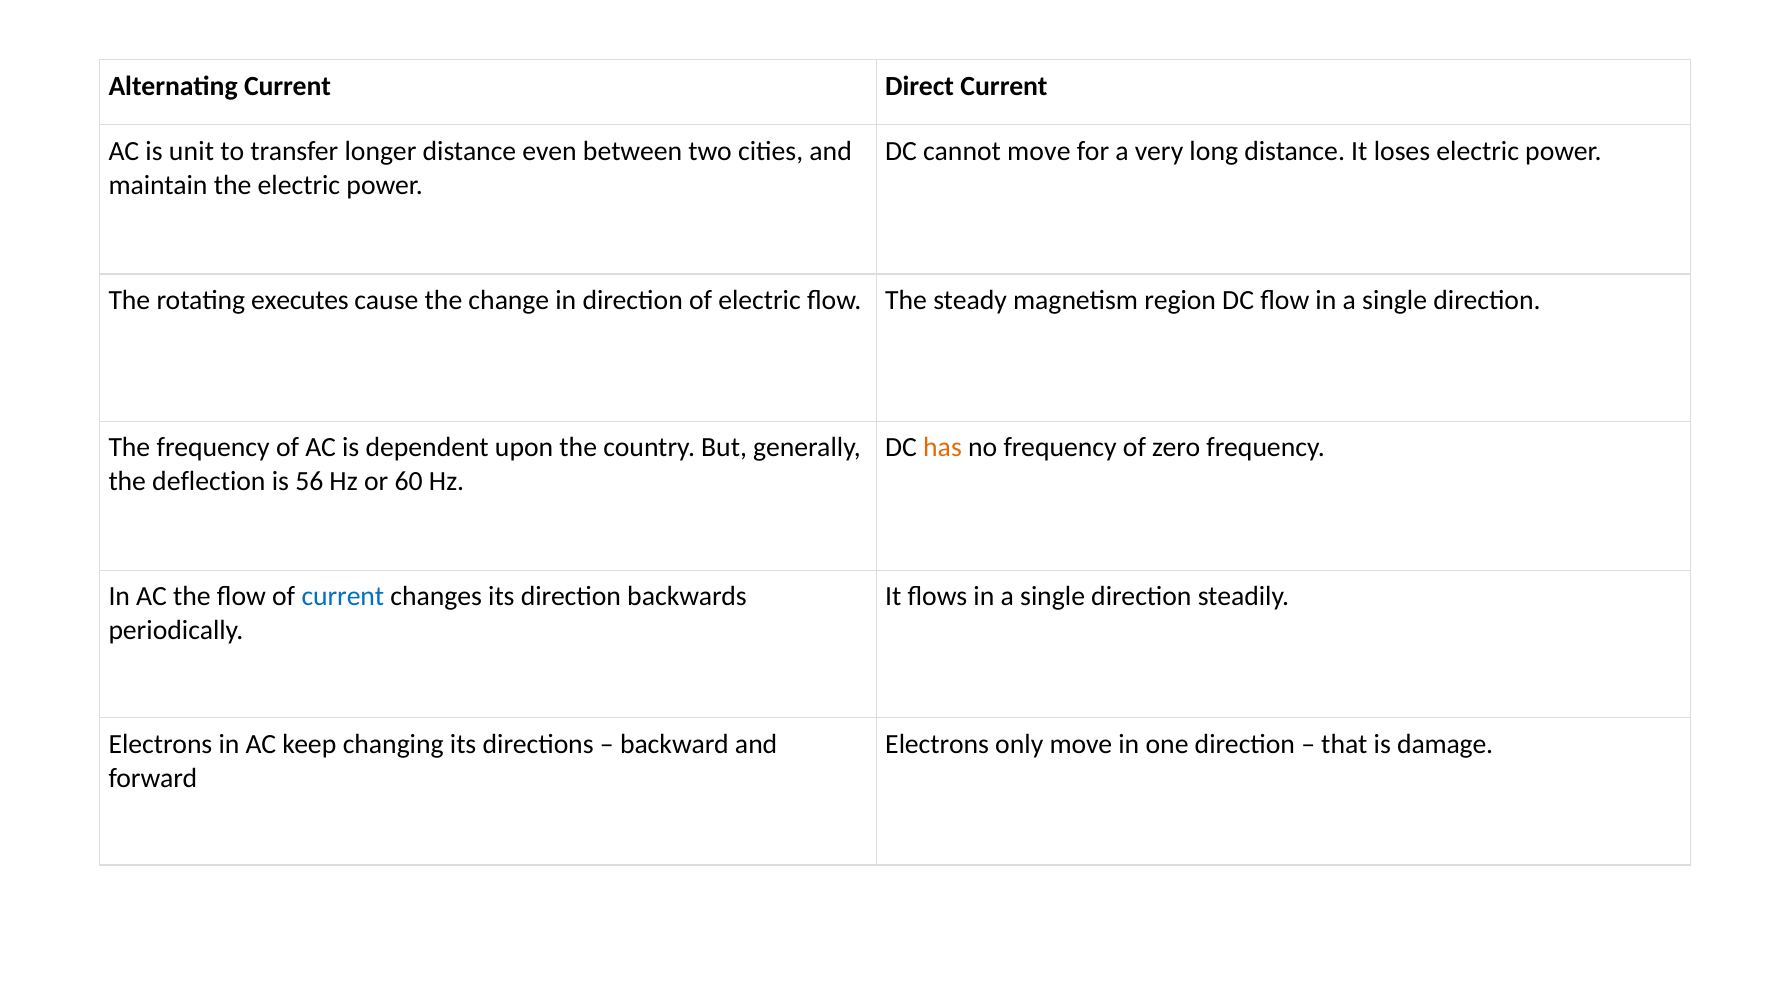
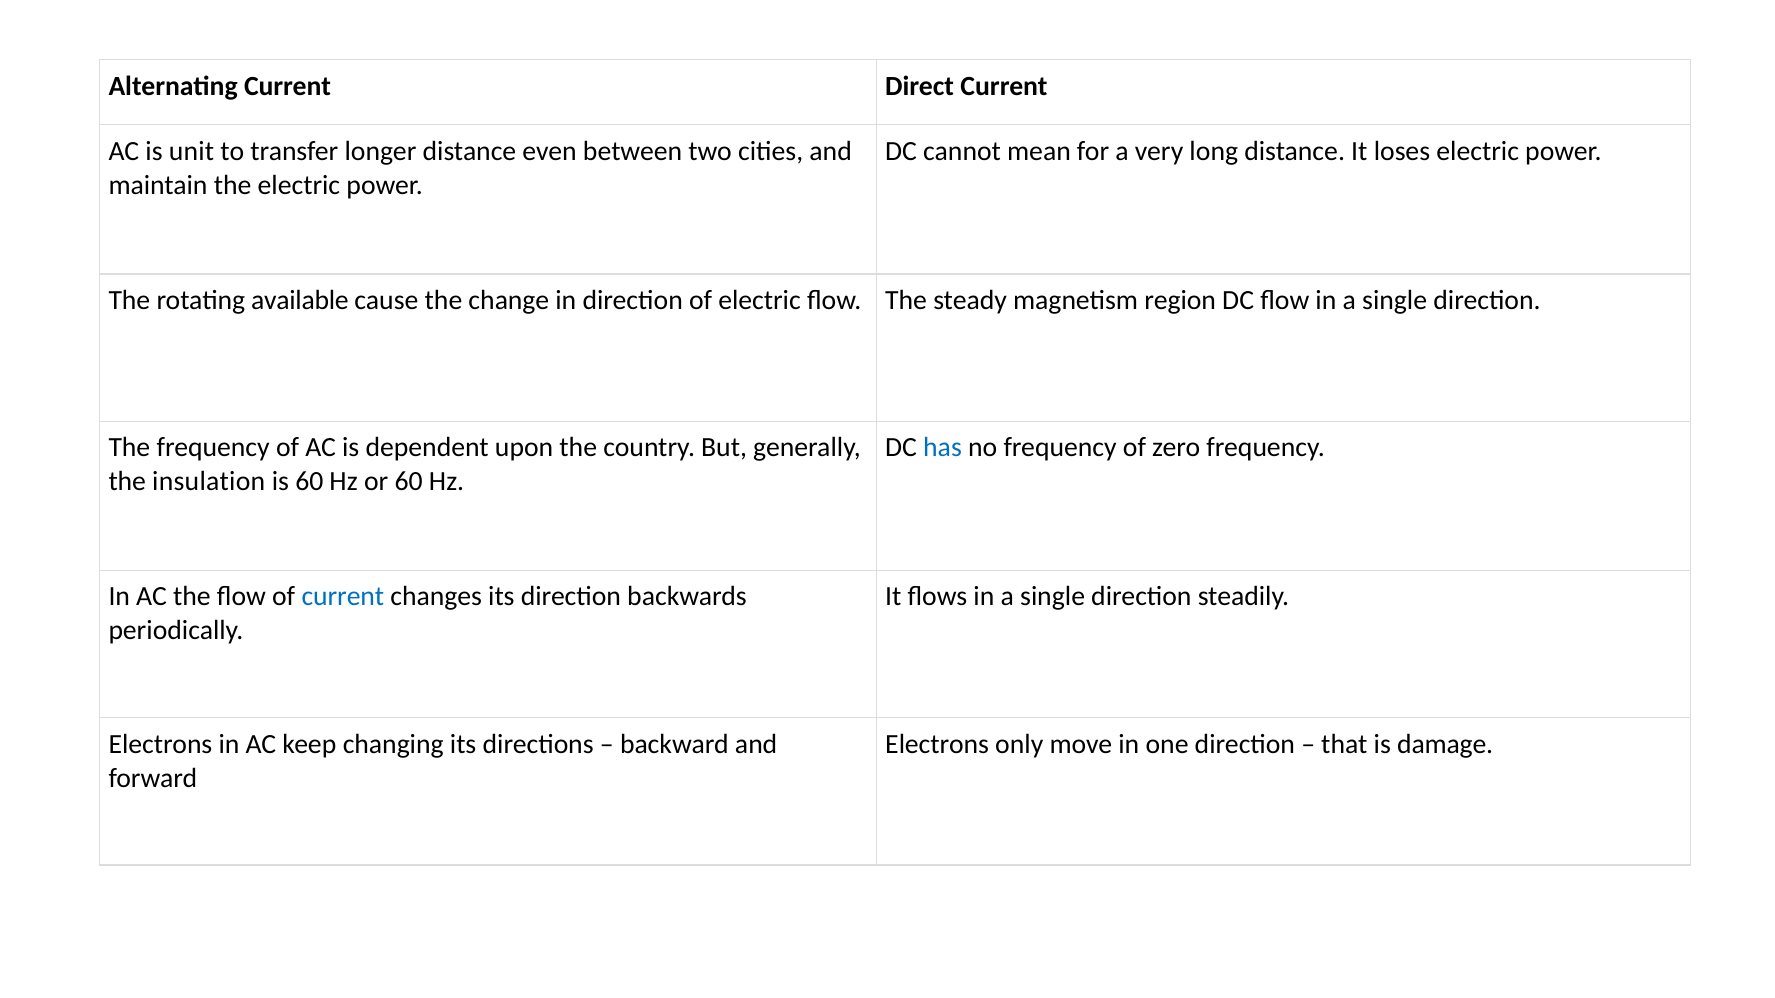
cannot move: move -> mean
executes: executes -> available
has colour: orange -> blue
deflection: deflection -> insulation
is 56: 56 -> 60
